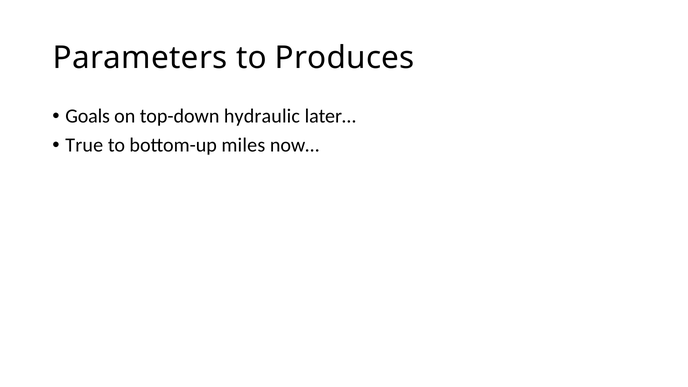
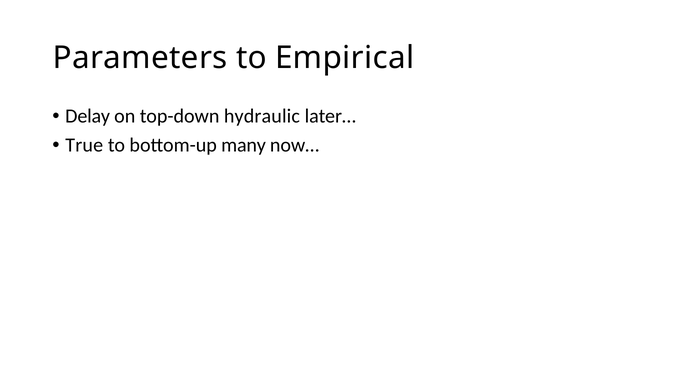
Produces: Produces -> Empirical
Goals: Goals -> Delay
miles: miles -> many
